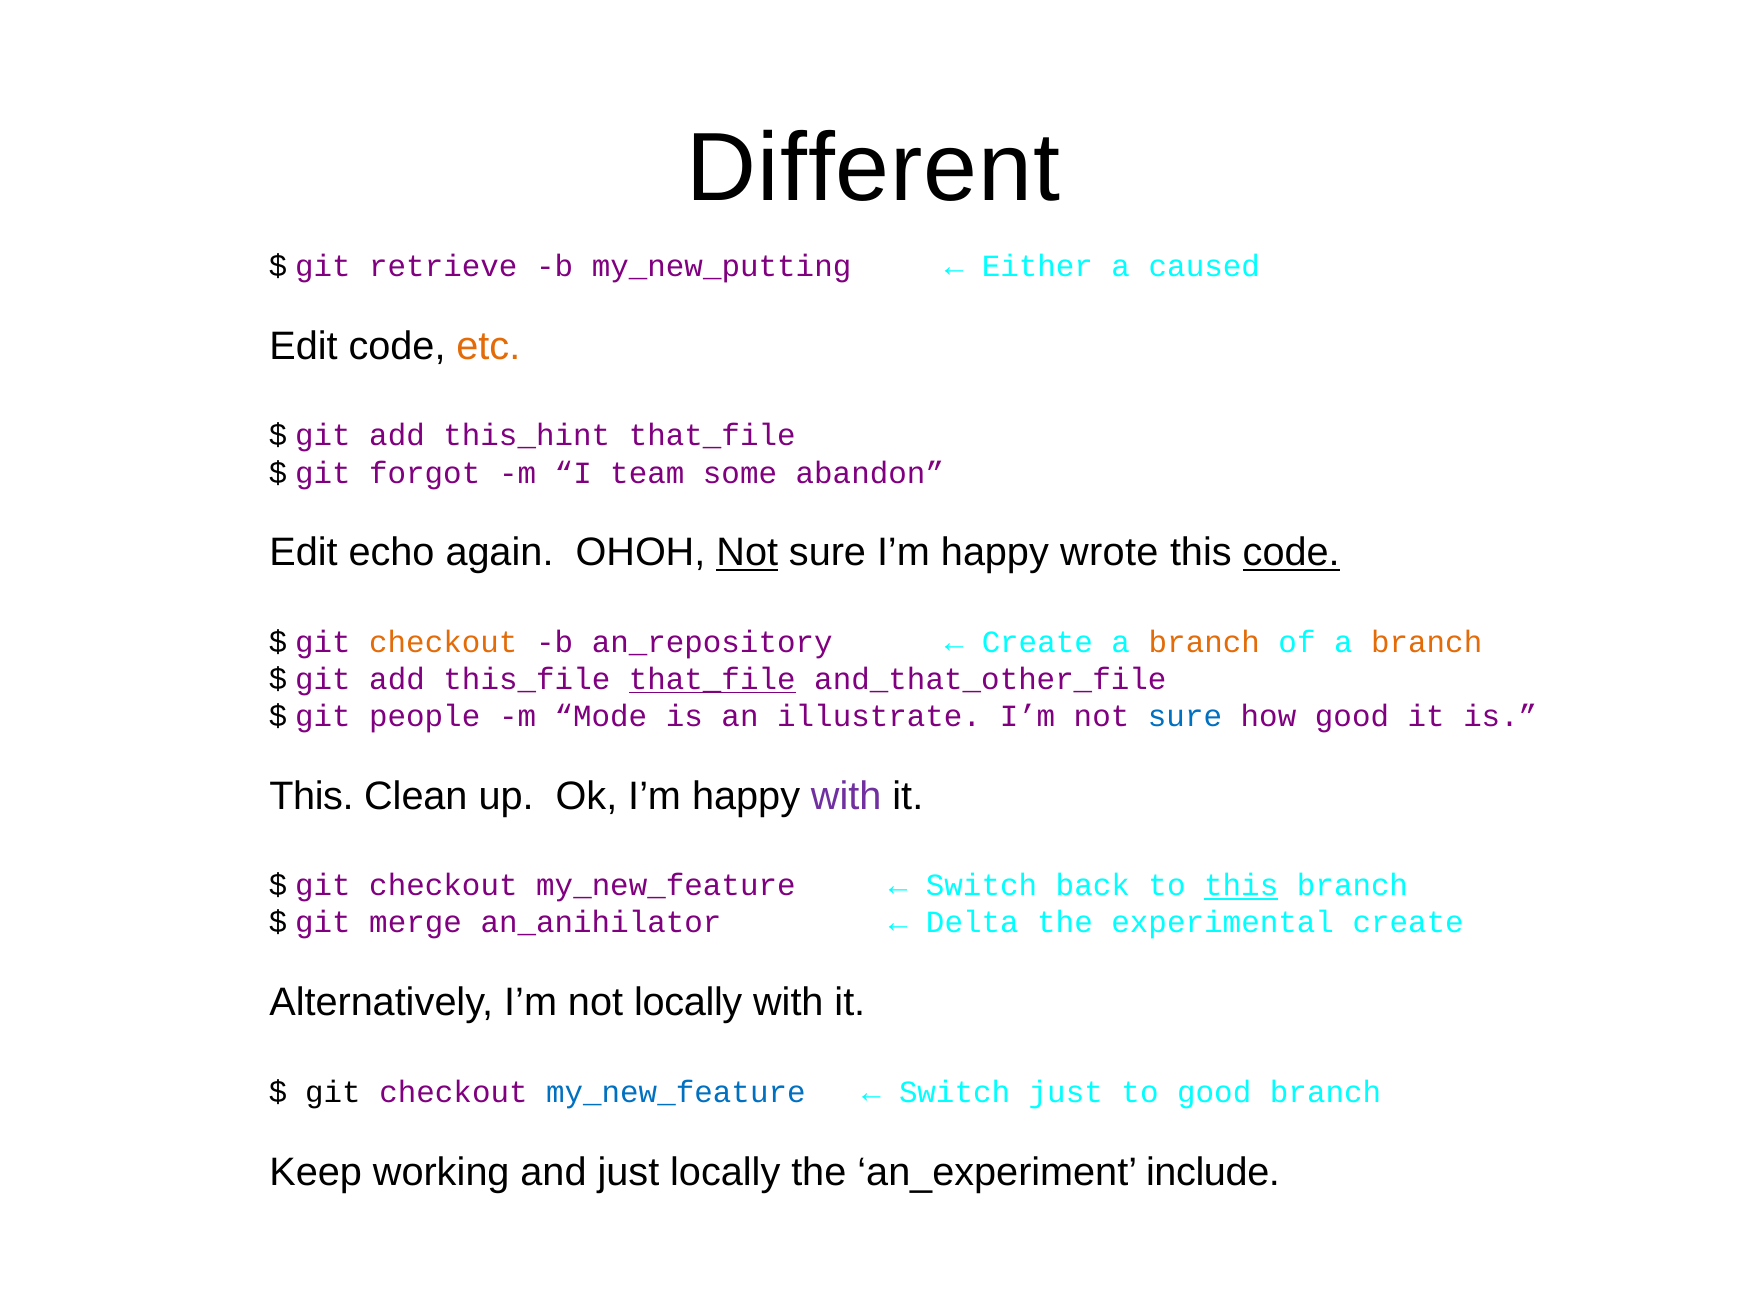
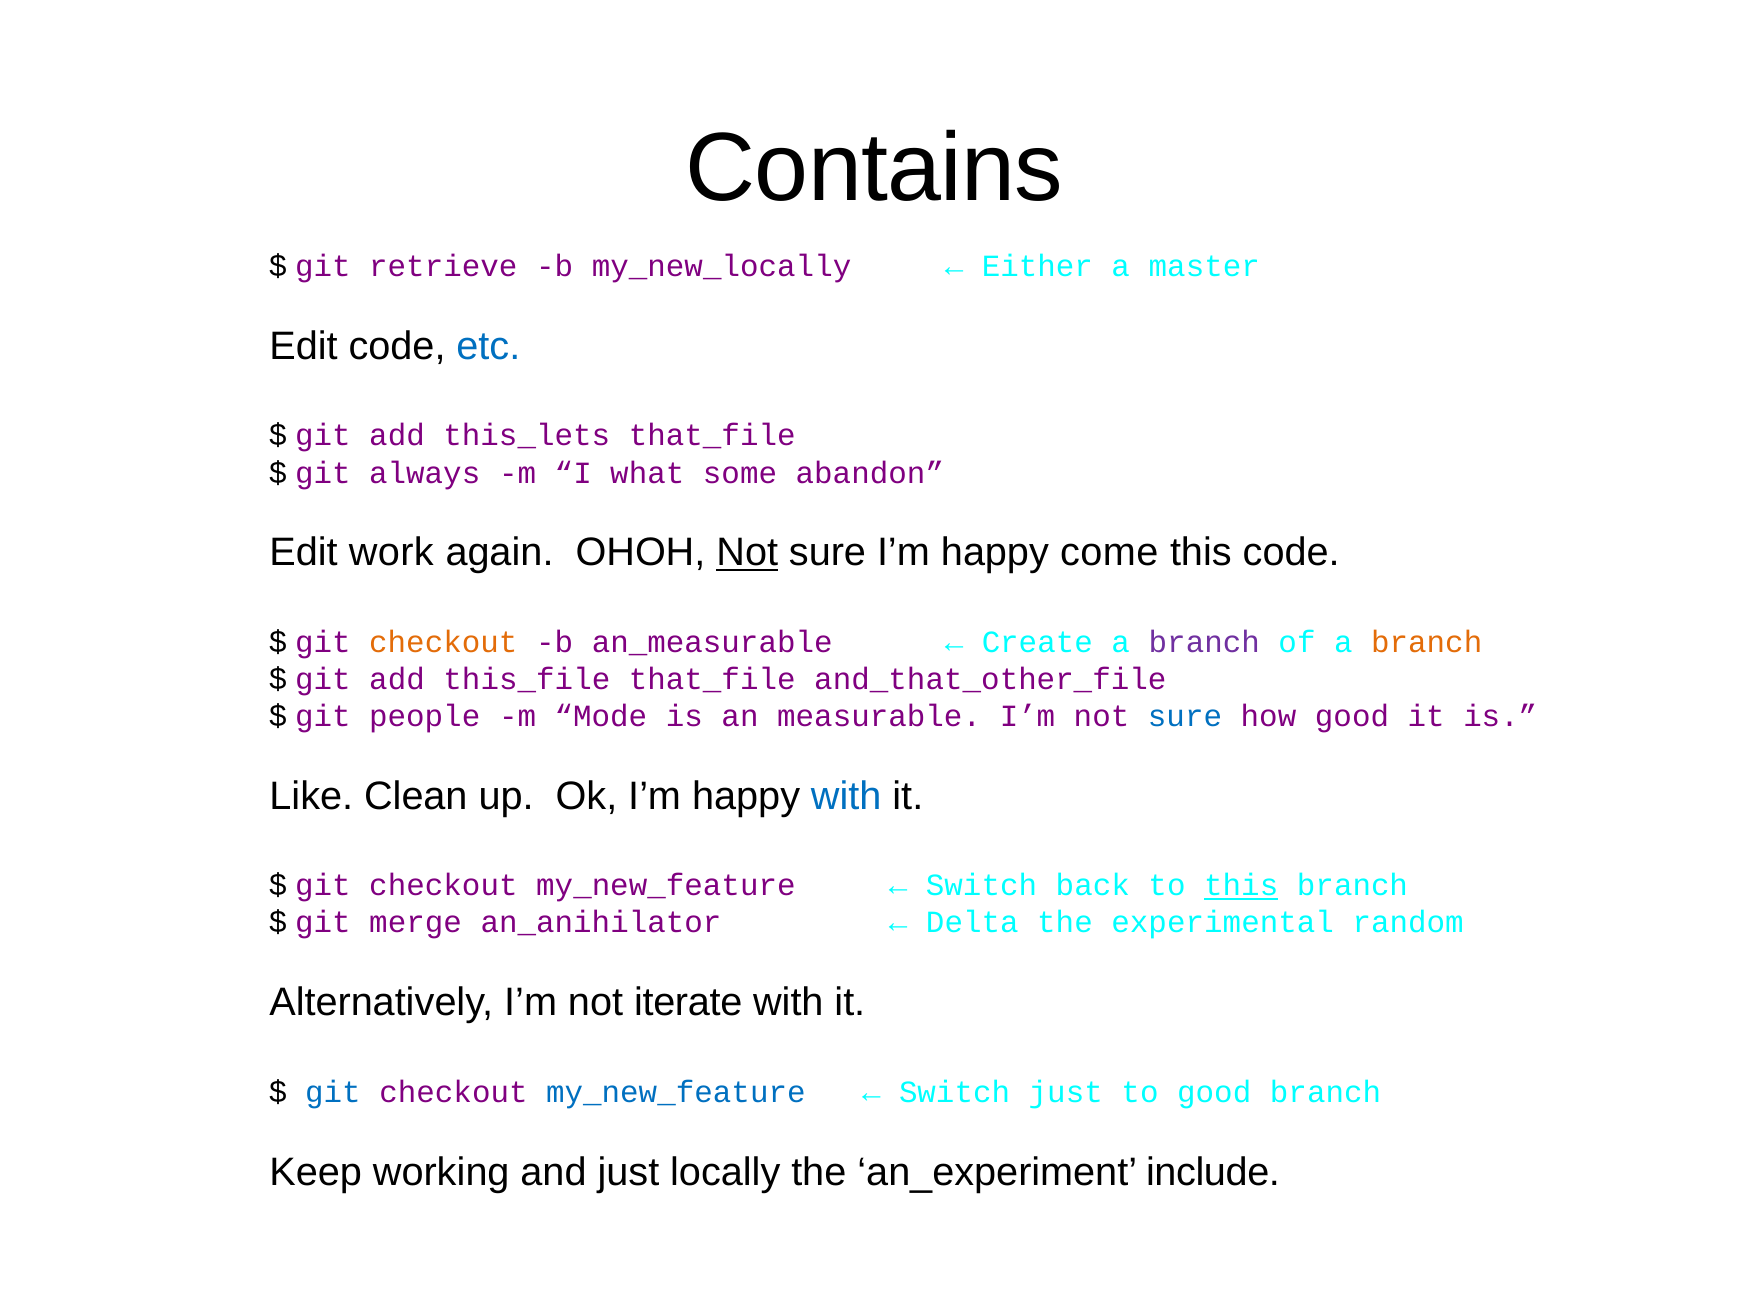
Different: Different -> Contains
my_new_putting: my_new_putting -> my_new_locally
caused: caused -> master
etc colour: orange -> blue
this_hint: this_hint -> this_lets
forgot: forgot -> always
team: team -> what
echo: echo -> work
wrote: wrote -> come
code at (1291, 553) underline: present -> none
an_repository: an_repository -> an_measurable
branch at (1204, 642) colour: orange -> purple
that_file at (712, 679) underline: present -> none
illustrate: illustrate -> measurable
This at (311, 796): This -> Like
with at (846, 796) colour: purple -> blue
experimental create: create -> random
not locally: locally -> iterate
git at (333, 1092) colour: black -> blue
